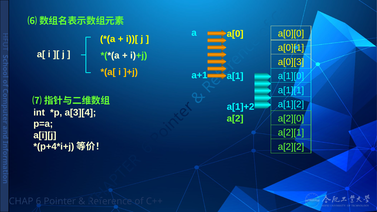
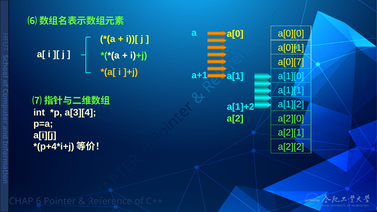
a[0][3: a[0][3 -> a[0][7
